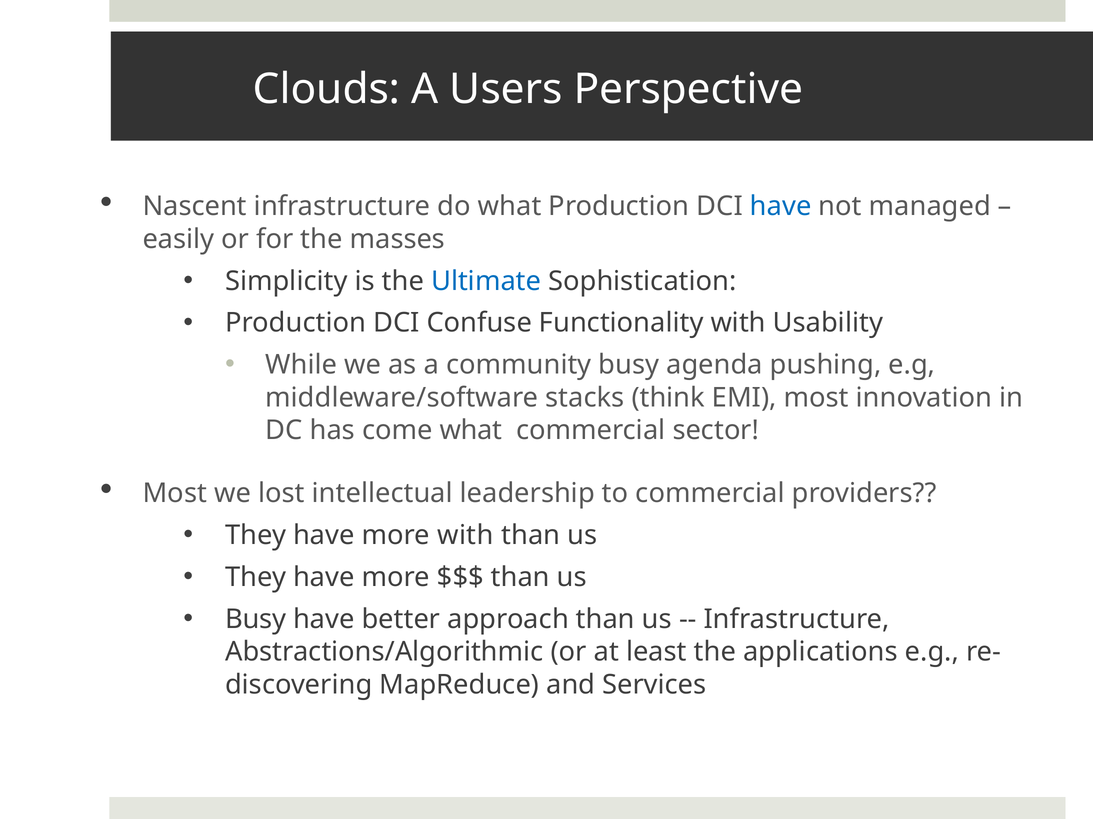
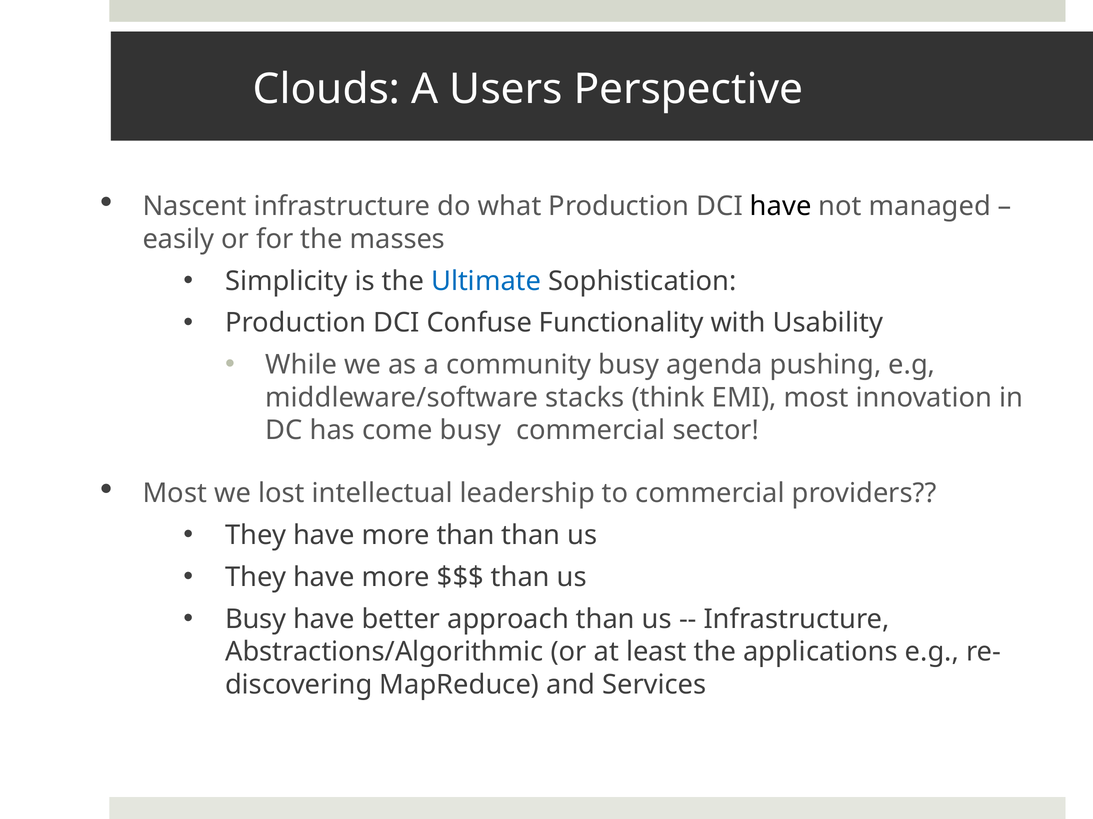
have at (781, 207) colour: blue -> black
come what: what -> busy
more with: with -> than
